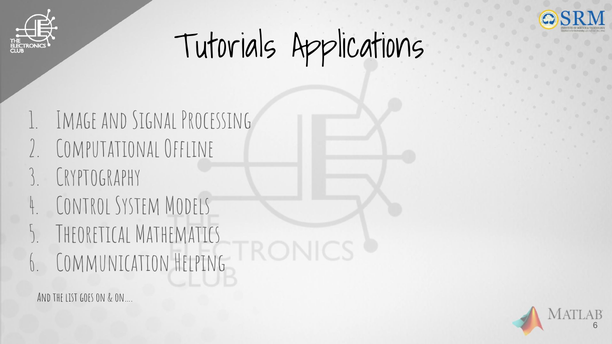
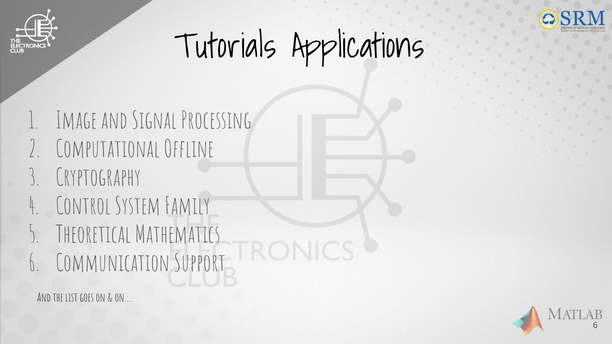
Models: Models -> Family
Helping: Helping -> Support
